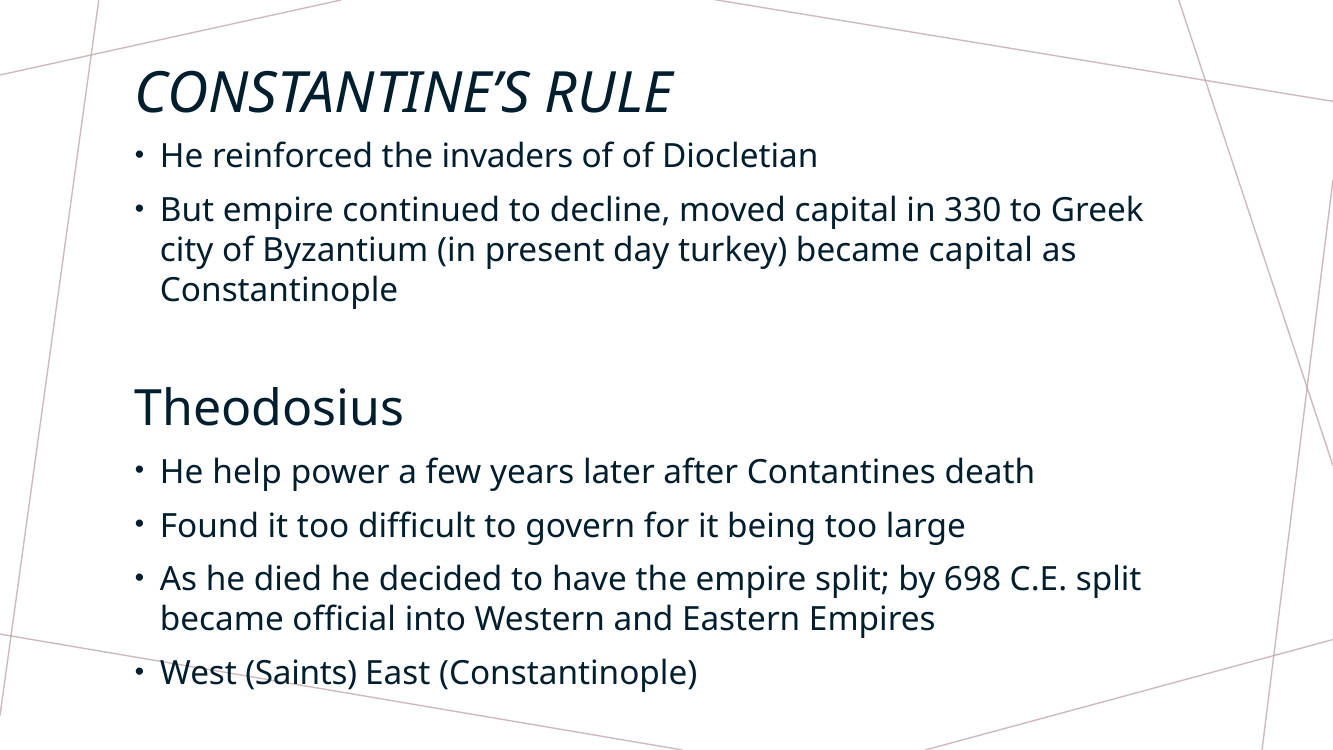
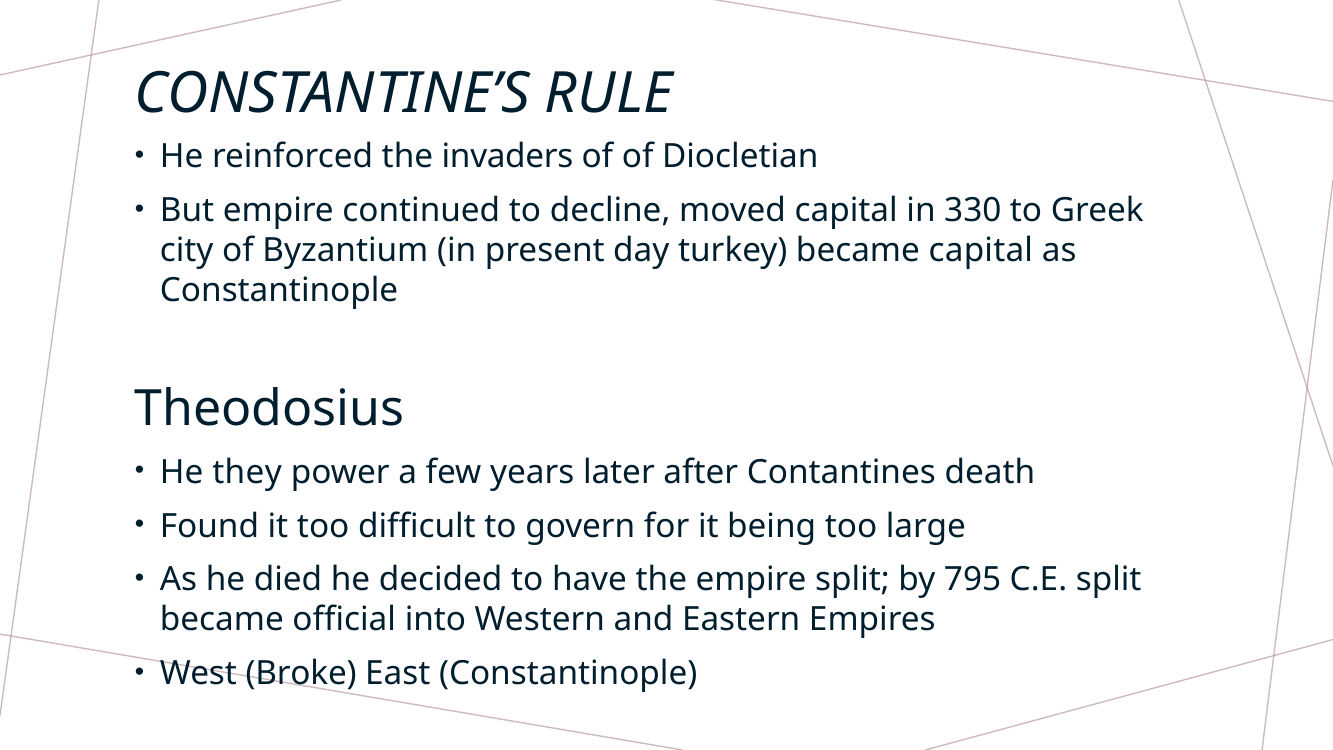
help: help -> they
698: 698 -> 795
Saints: Saints -> Broke
